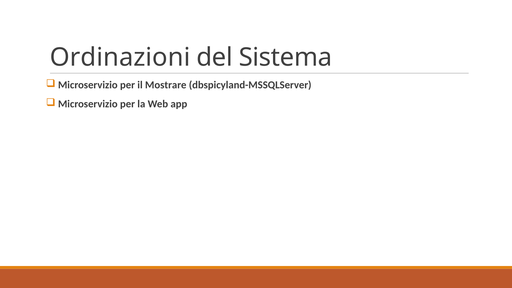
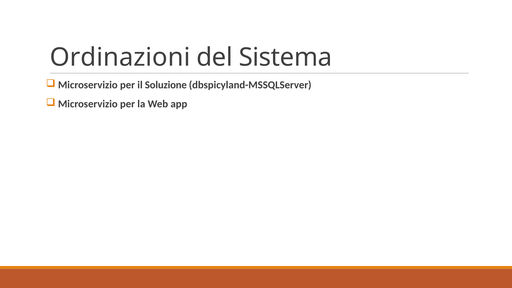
Mostrare: Mostrare -> Soluzione
